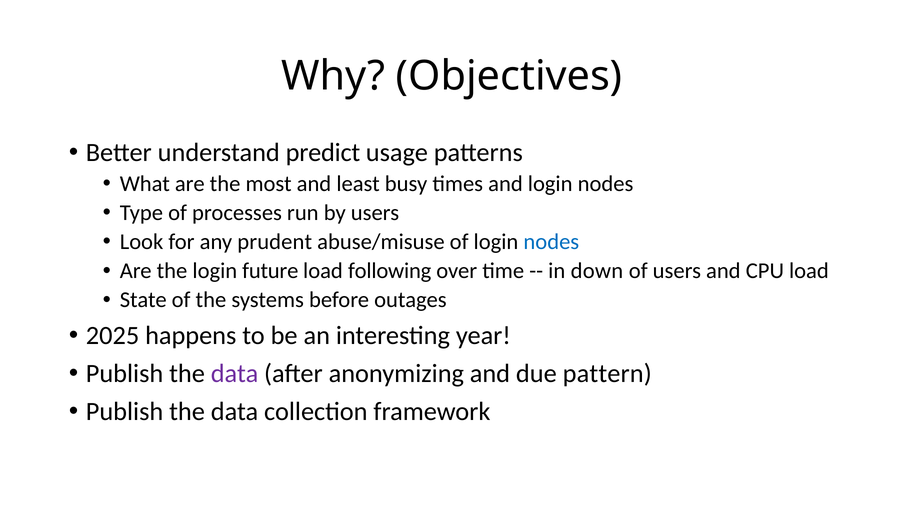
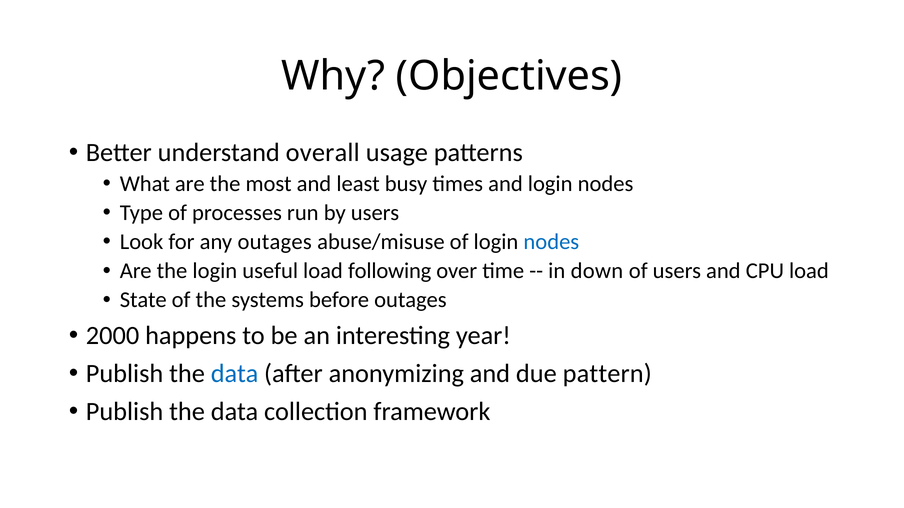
predict: predict -> overall
any prudent: prudent -> outages
future: future -> useful
2025: 2025 -> 2000
data at (235, 374) colour: purple -> blue
